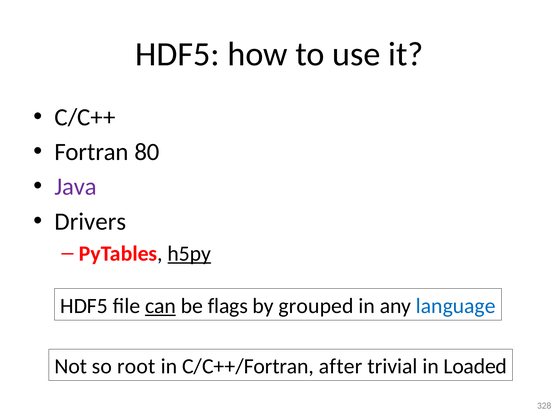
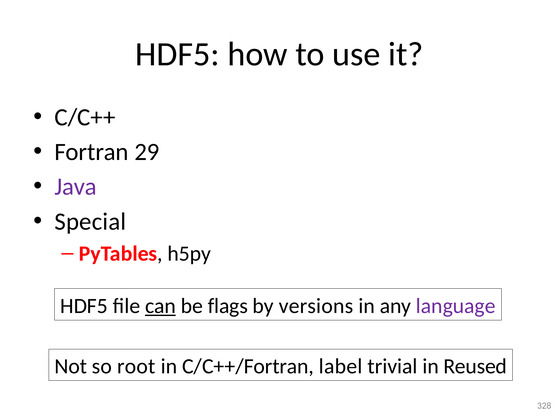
80: 80 -> 29
Drivers: Drivers -> Special
h5py underline: present -> none
grouped: grouped -> versions
language colour: blue -> purple
after: after -> label
Loaded: Loaded -> Reused
